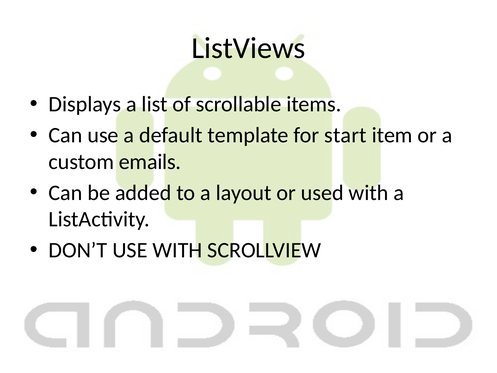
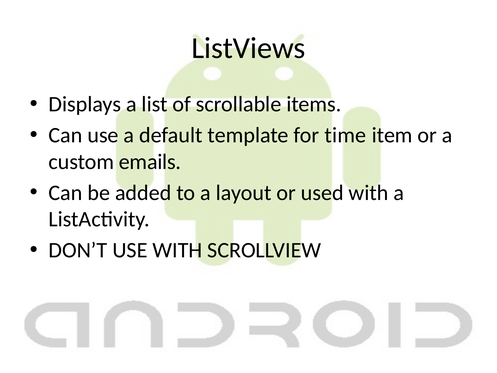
start: start -> time
